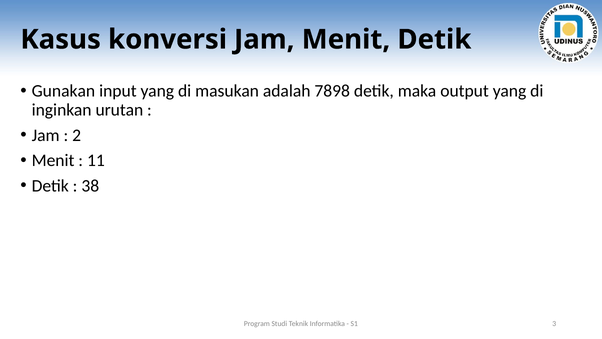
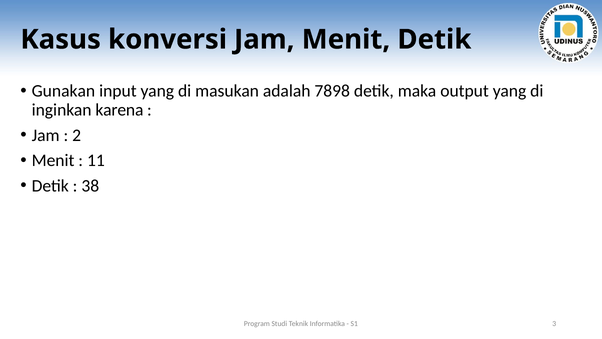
urutan: urutan -> karena
